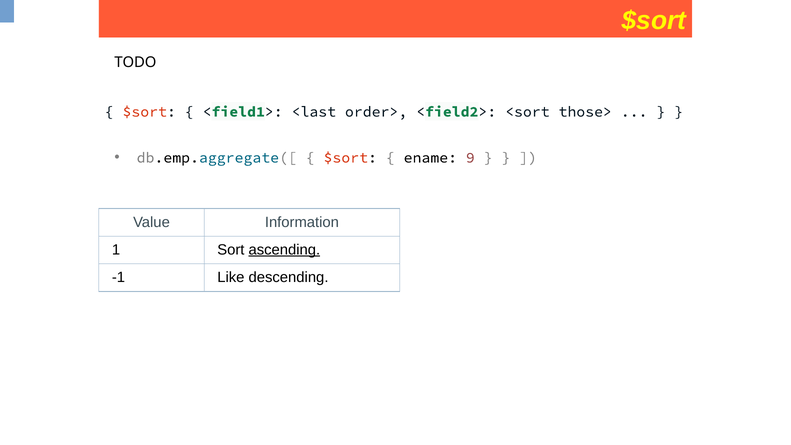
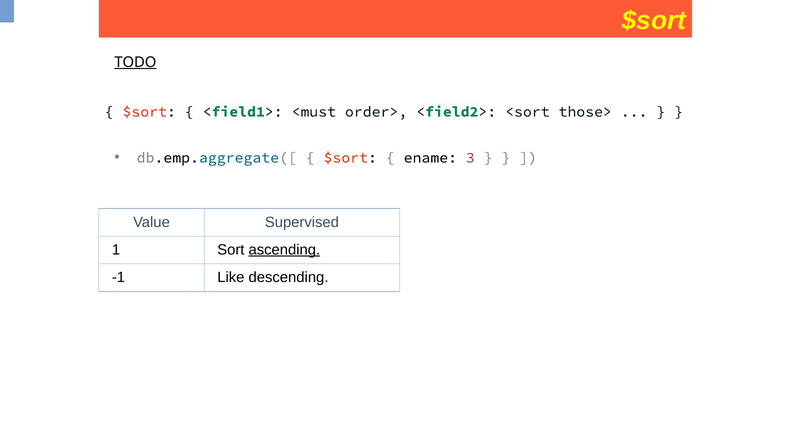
TODO underline: none -> present
<last: <last -> <must
9: 9 -> 3
Information: Information -> Supervised
